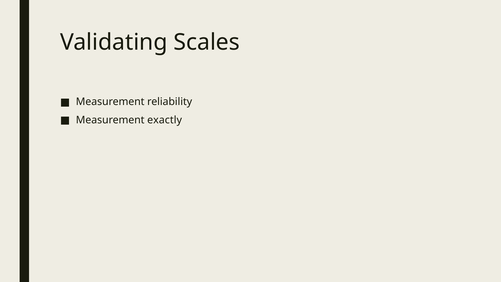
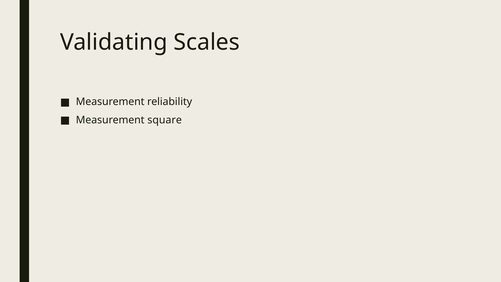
exactly: exactly -> square
